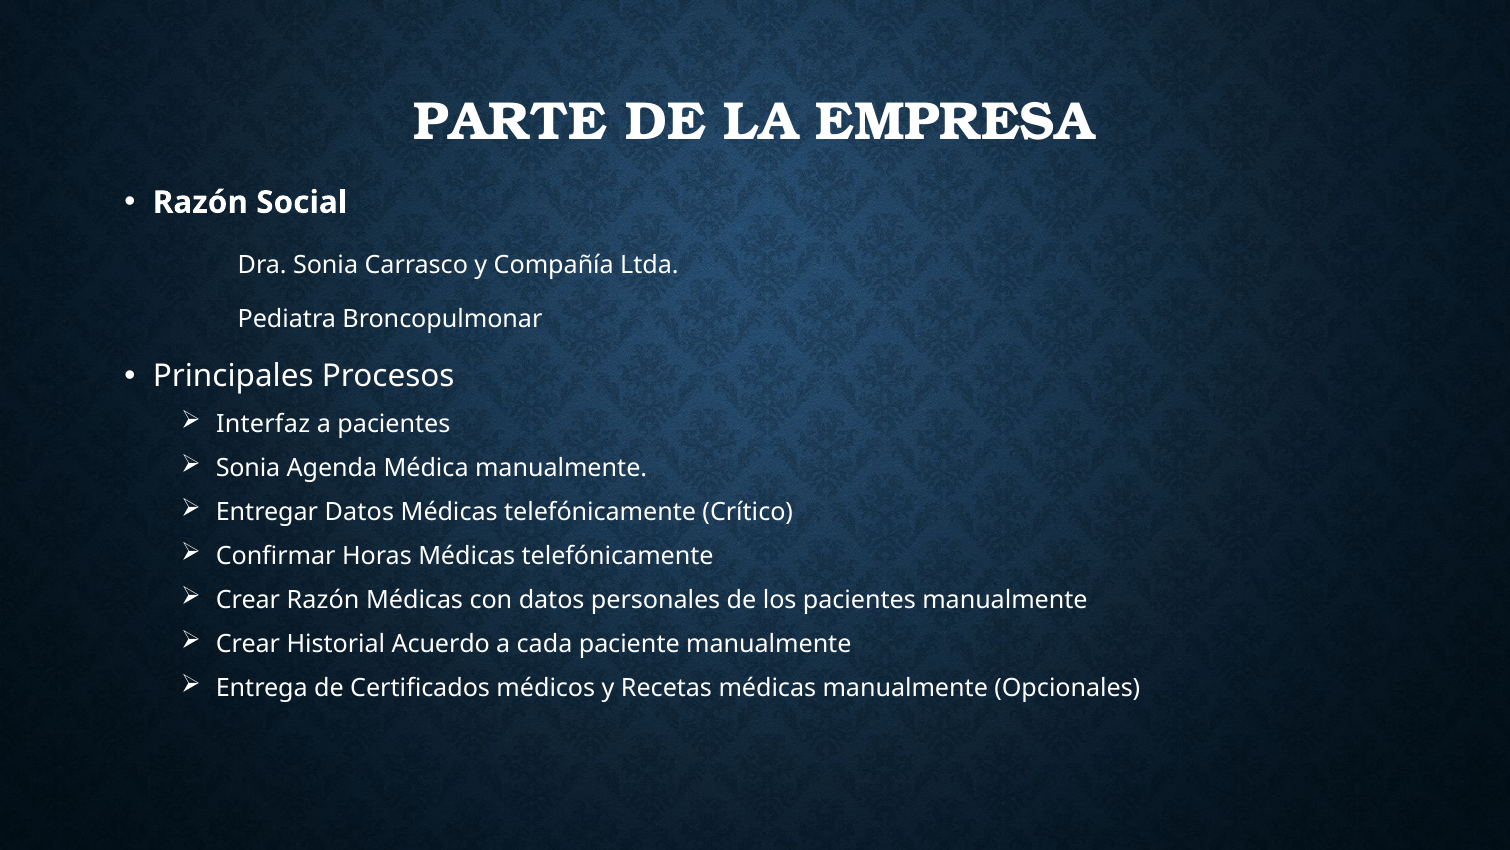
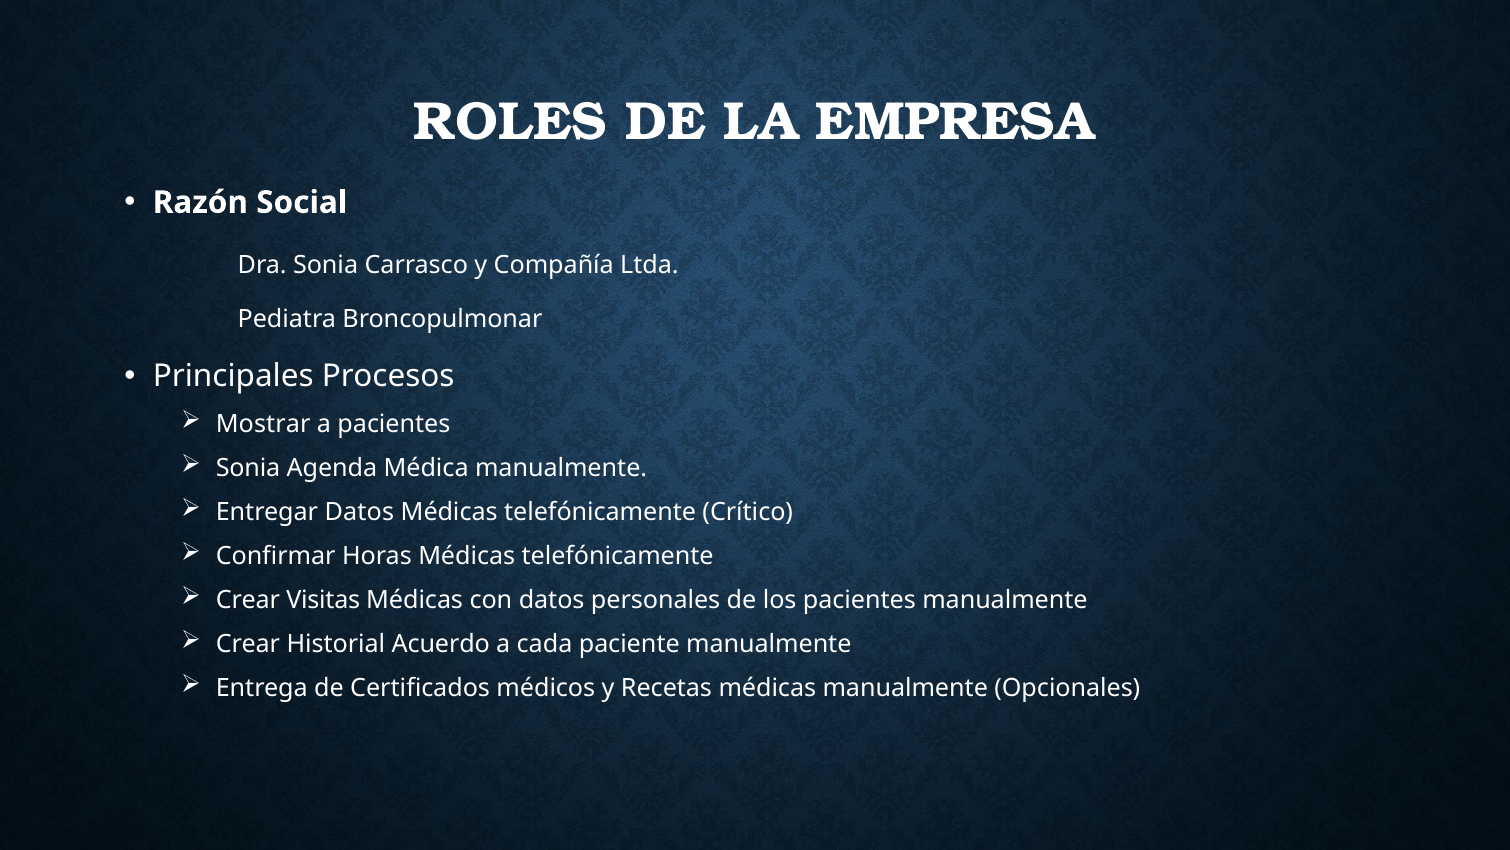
PARTE: PARTE -> ROLES
Interfaz: Interfaz -> Mostrar
Crear Razón: Razón -> Visitas
